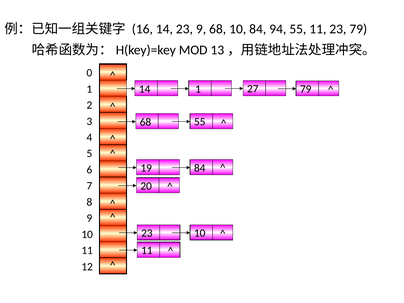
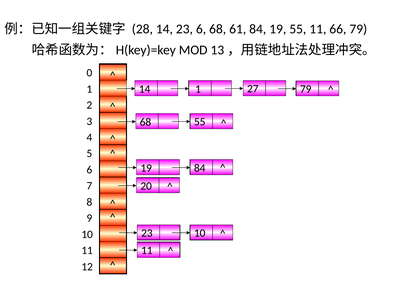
16: 16 -> 28
23 9: 9 -> 6
68 10: 10 -> 61
84 94: 94 -> 19
11 23: 23 -> 66
